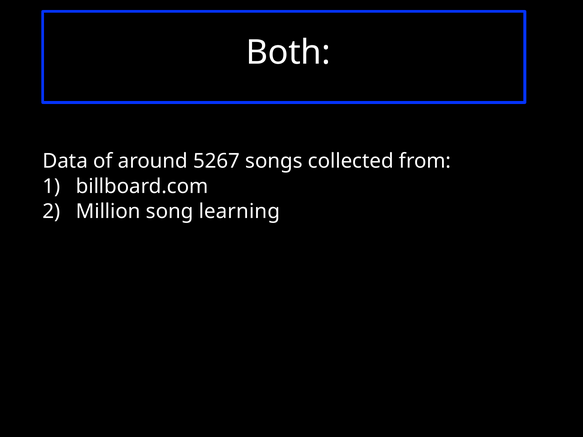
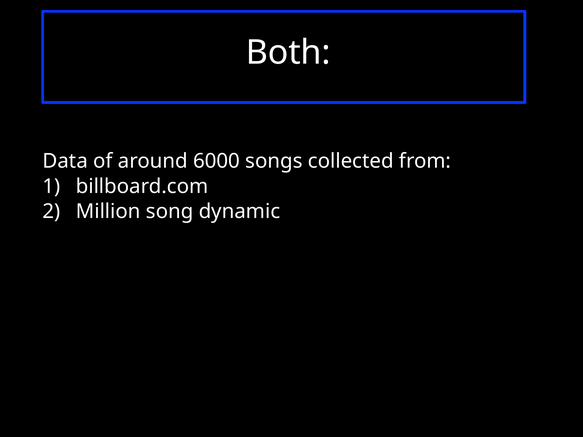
5267: 5267 -> 6000
learning: learning -> dynamic
